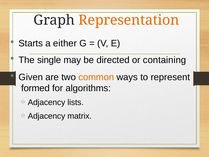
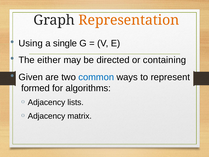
Starts: Starts -> Using
either: either -> single
single: single -> either
common colour: orange -> blue
